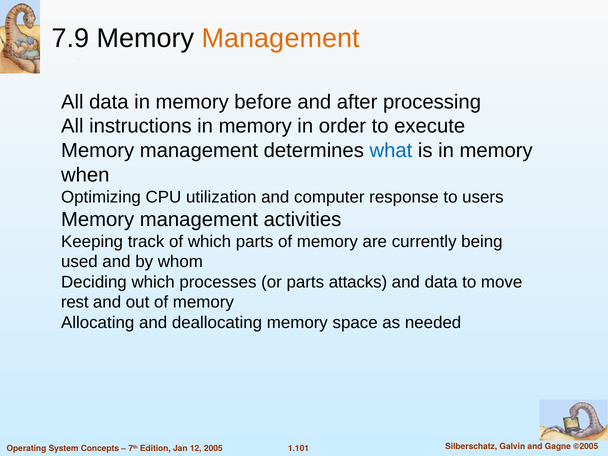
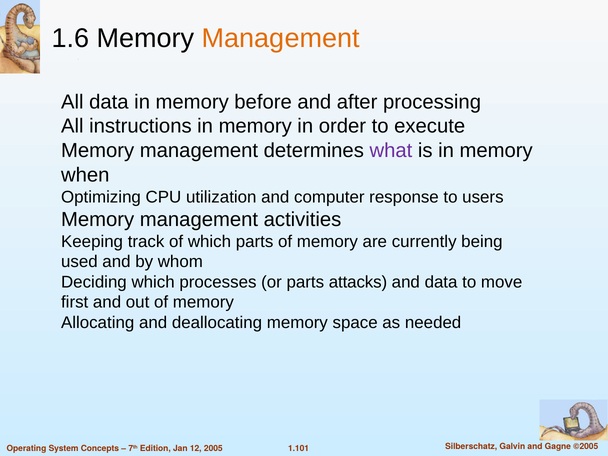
7.9: 7.9 -> 1.6
what colour: blue -> purple
rest: rest -> first
